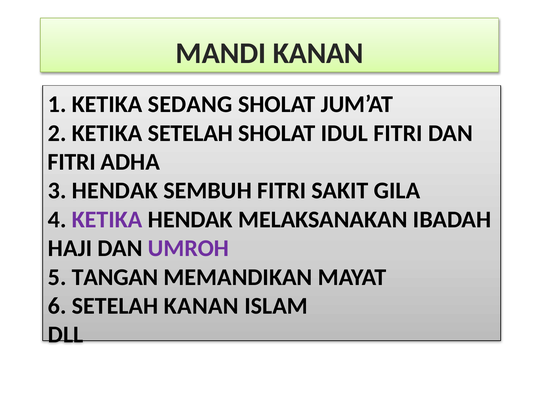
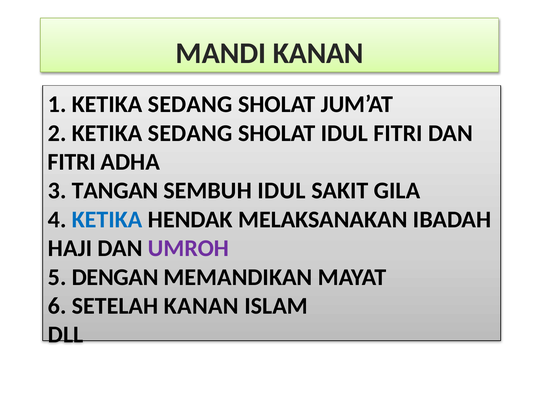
2 KETIKA SETELAH: SETELAH -> SEDANG
3 HENDAK: HENDAK -> TANGAN
SEMBUH FITRI: FITRI -> IDUL
KETIKA at (107, 219) colour: purple -> blue
TANGAN: TANGAN -> DENGAN
